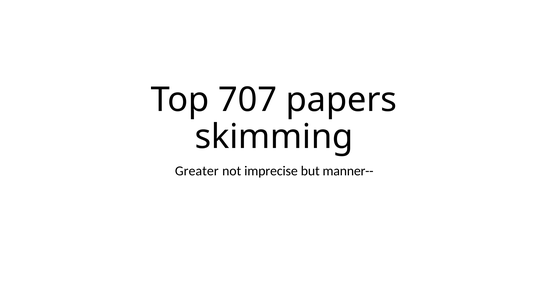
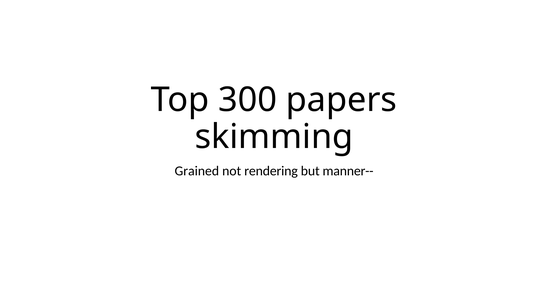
707: 707 -> 300
Greater: Greater -> Grained
imprecise: imprecise -> rendering
